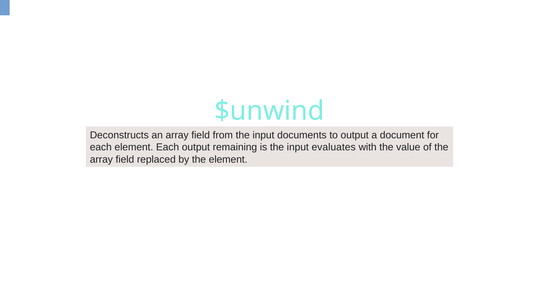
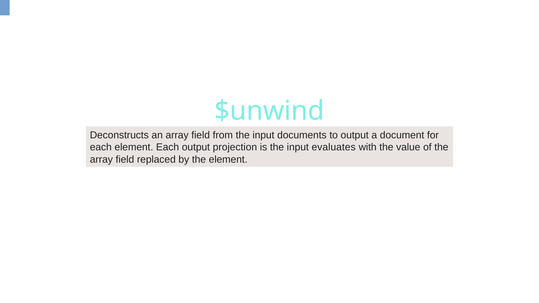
remaining: remaining -> projection
